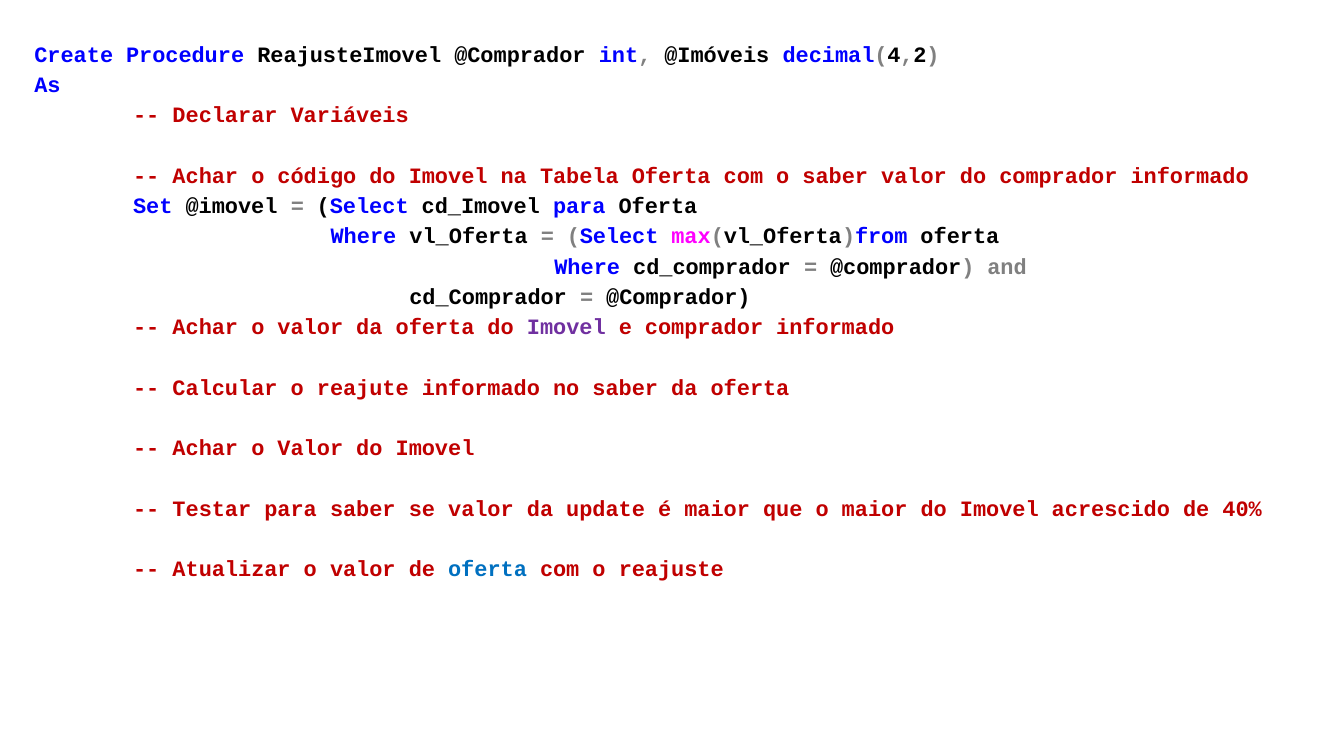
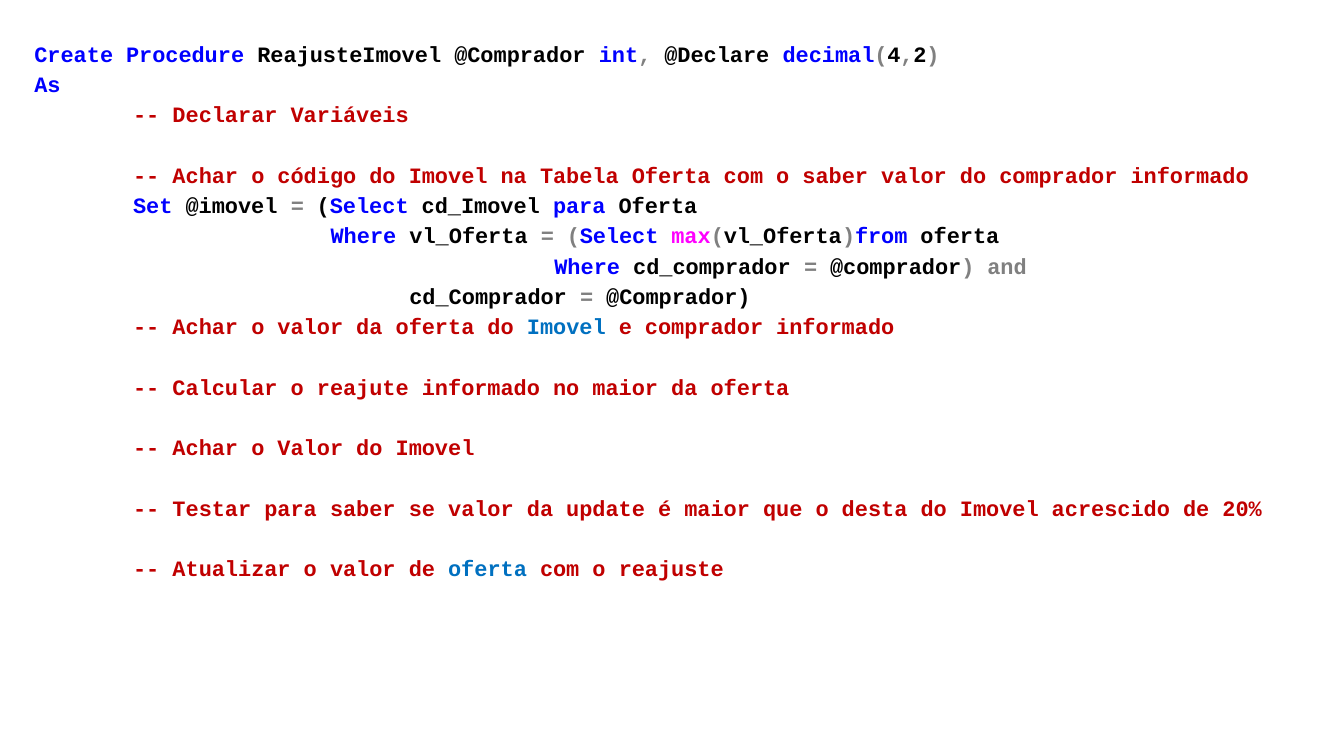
@Imóveis: @Imóveis -> @Declare
Imovel at (566, 327) colour: purple -> blue
no saber: saber -> maior
o maior: maior -> desta
40%: 40% -> 20%
